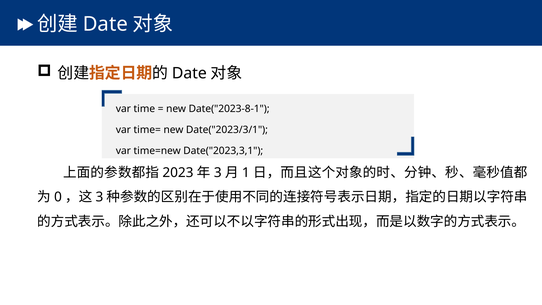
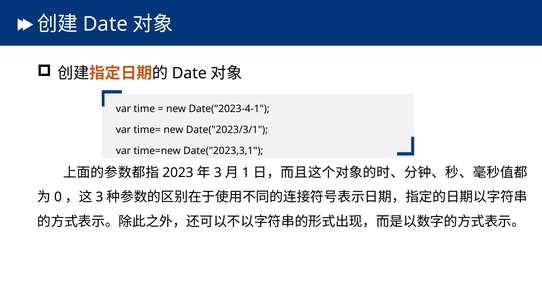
Date("2023-8-1: Date("2023-8-1 -> Date("2023-4-1
